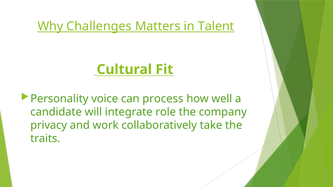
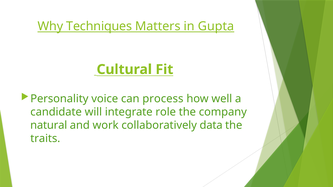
Challenges: Challenges -> Techniques
Talent: Talent -> Gupta
privacy: privacy -> natural
take: take -> data
